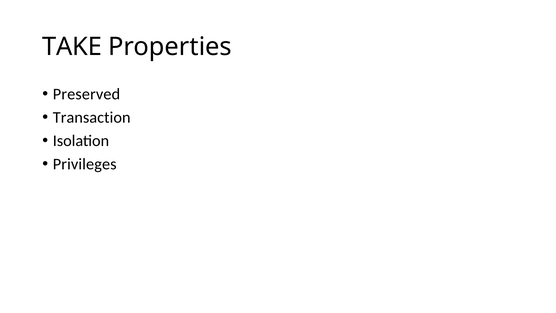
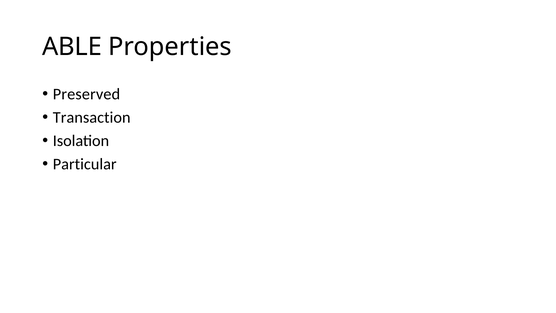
TAKE: TAKE -> ABLE
Privileges: Privileges -> Particular
